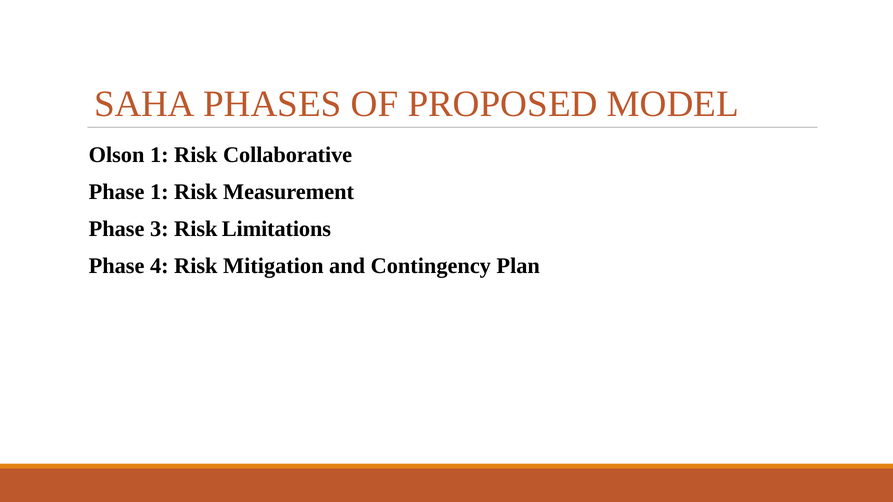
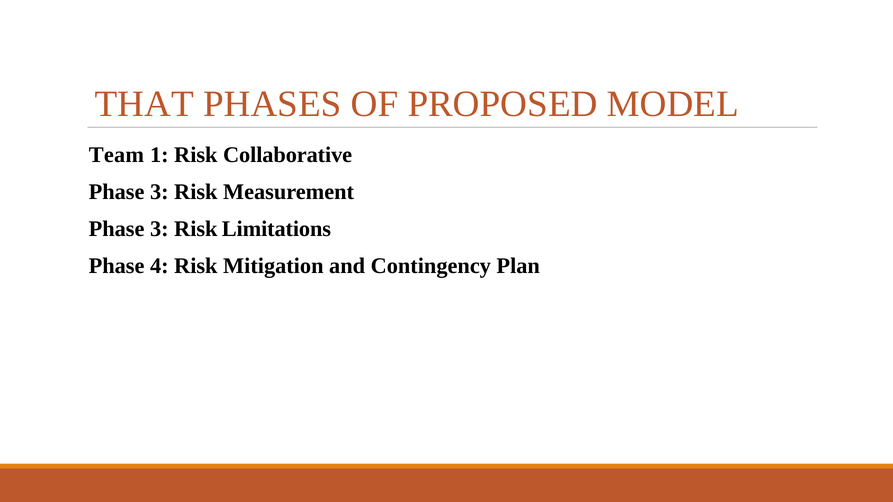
SAHA: SAHA -> THAT
Olson: Olson -> Team
1 at (159, 192): 1 -> 3
